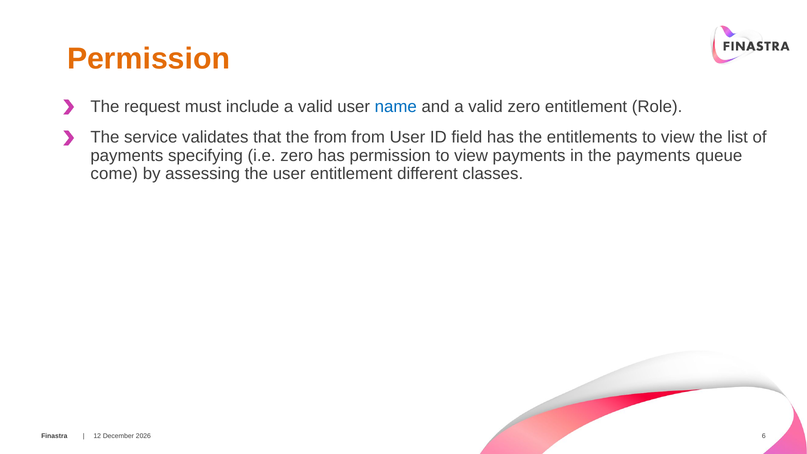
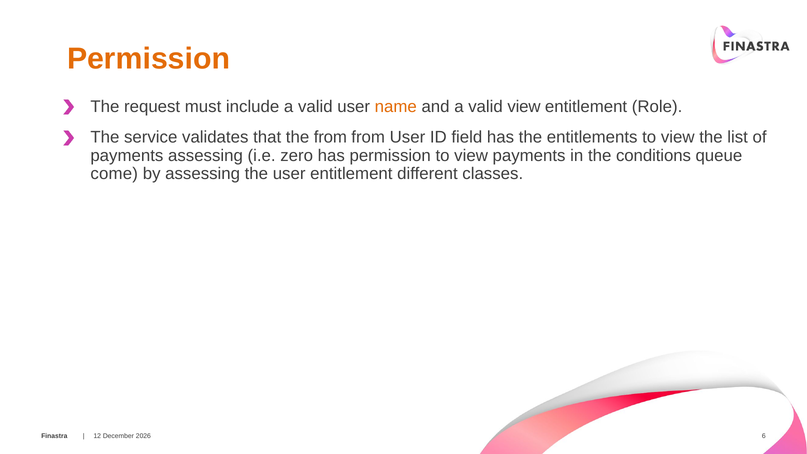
name colour: blue -> orange
valid zero: zero -> view
payments specifying: specifying -> assessing
the payments: payments -> conditions
